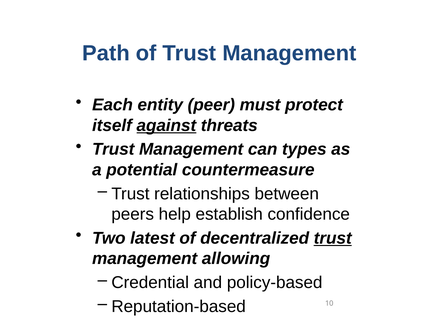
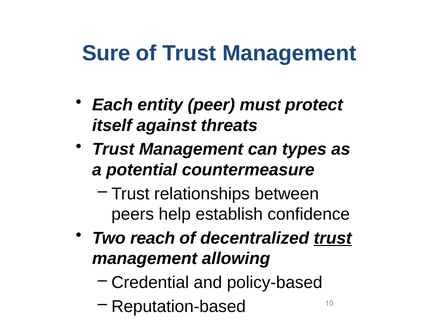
Path: Path -> Sure
against underline: present -> none
latest: latest -> reach
